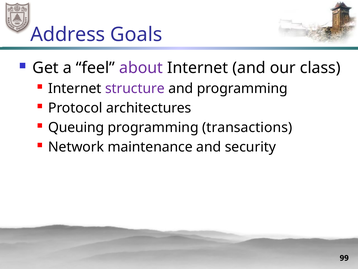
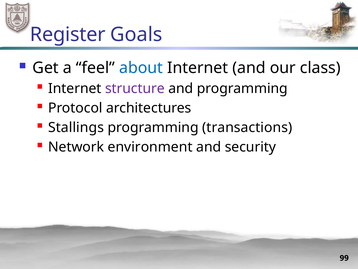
Address: Address -> Register
about colour: purple -> blue
Queuing: Queuing -> Stallings
maintenance: maintenance -> environment
